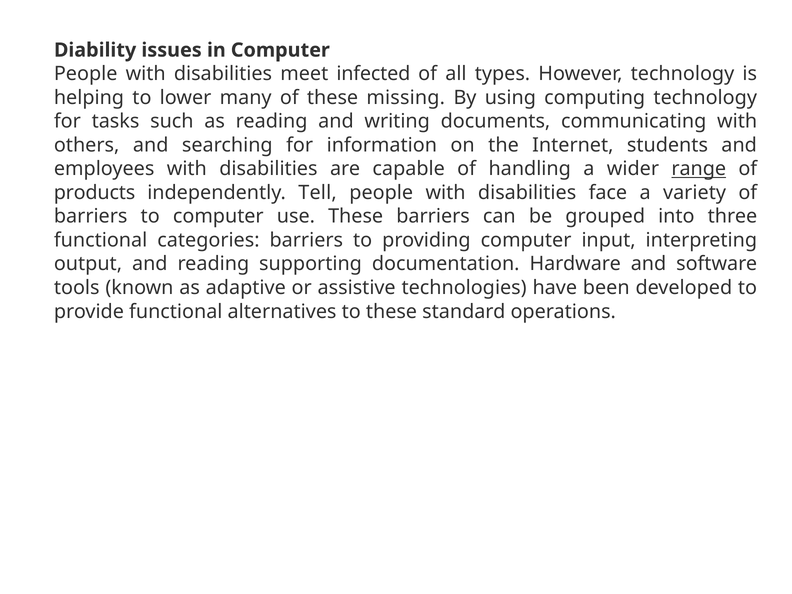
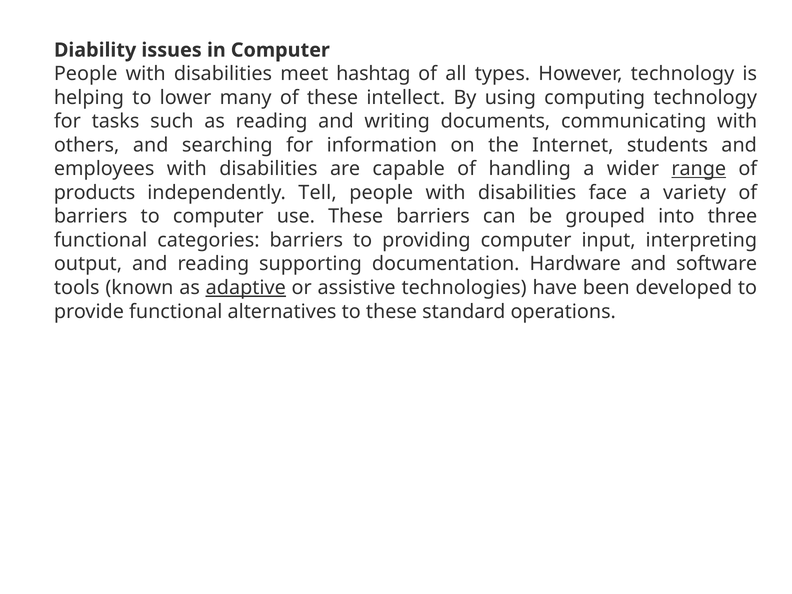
infected: infected -> hashtag
missing: missing -> intellect
adaptive underline: none -> present
